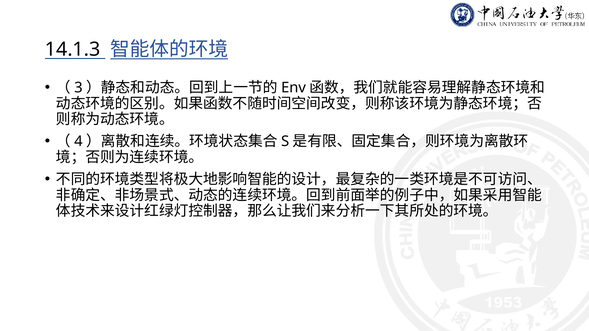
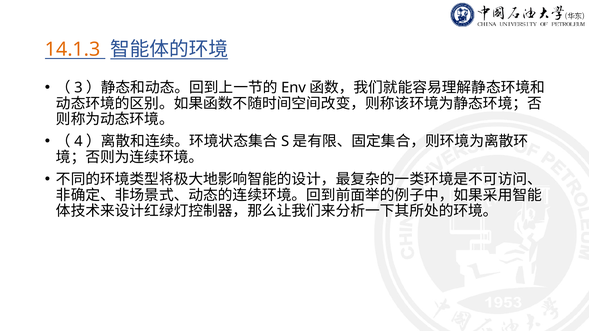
14.1.3 colour: black -> orange
